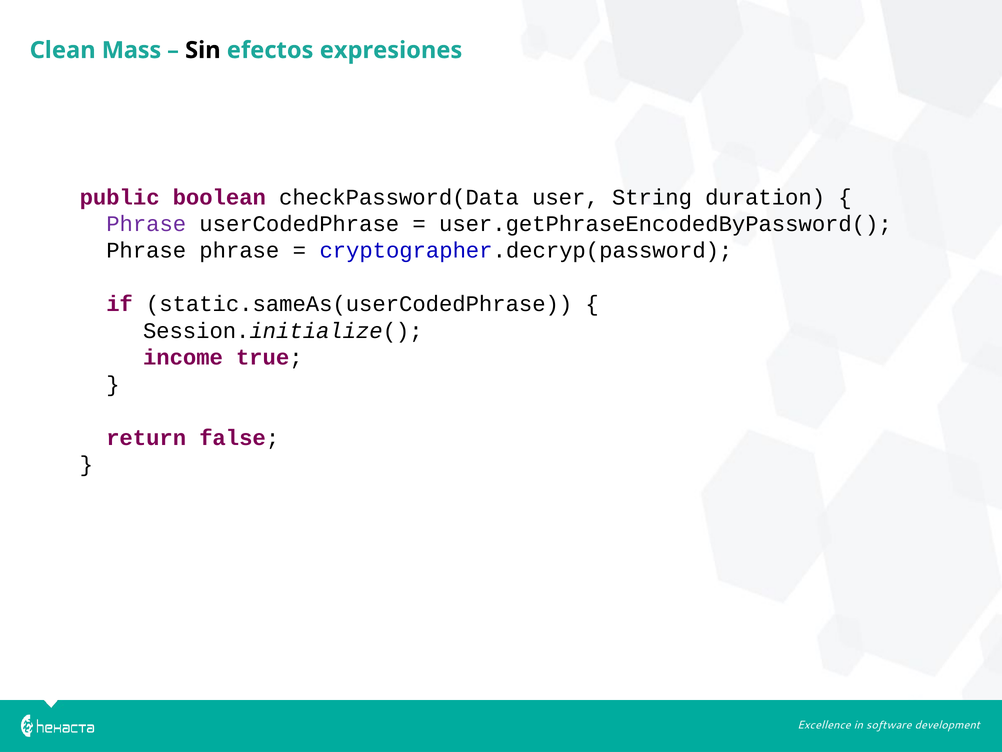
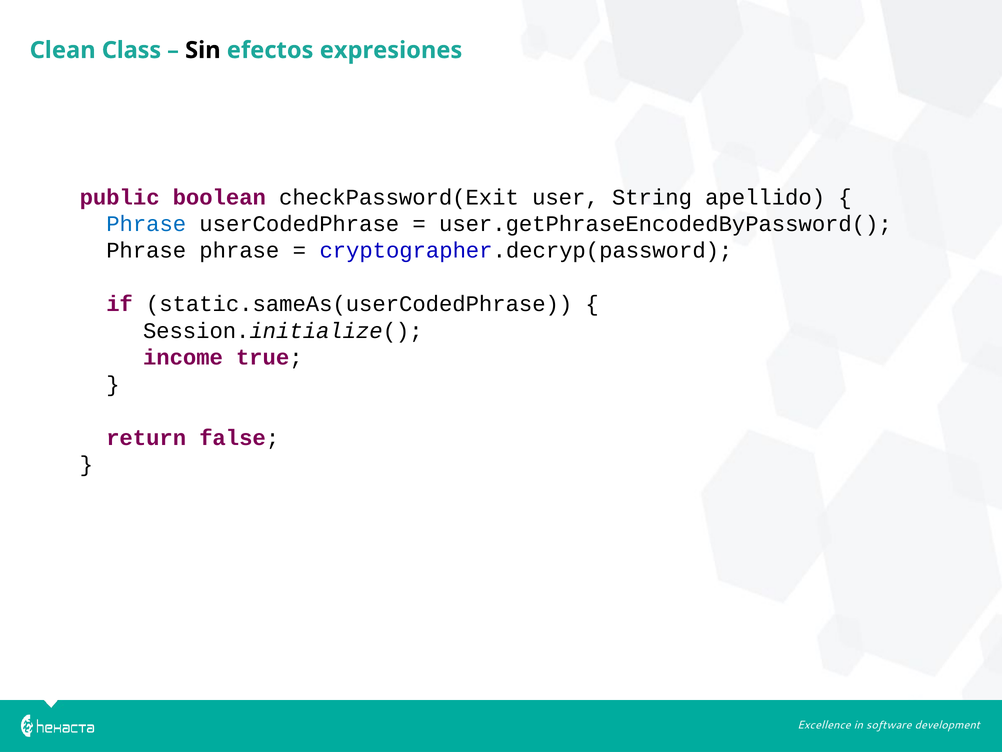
Mass: Mass -> Class
checkPassword(Data: checkPassword(Data -> checkPassword(Exit
duration: duration -> apellido
Phrase at (146, 224) colour: purple -> blue
